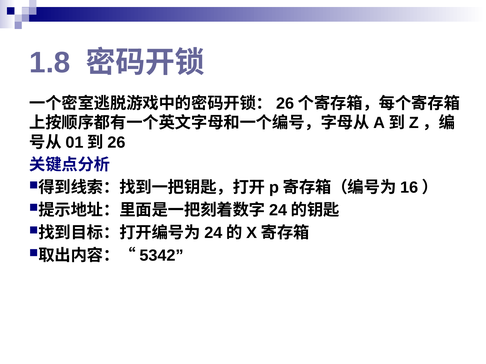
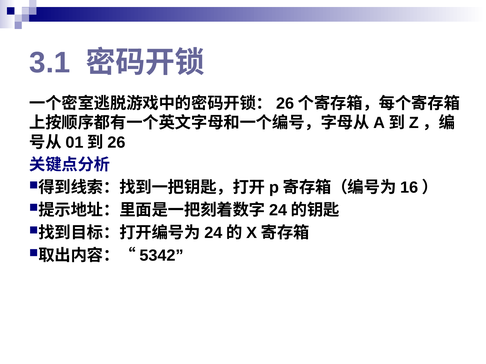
1.8: 1.8 -> 3.1
